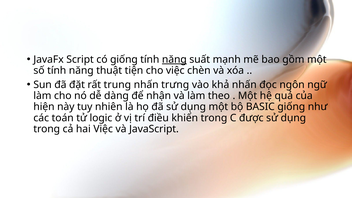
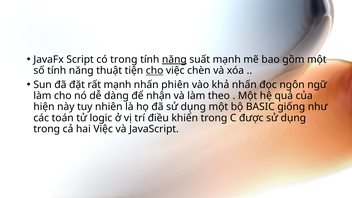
có giống: giống -> trong
cho at (155, 71) underline: none -> present
rất trung: trung -> mạnh
trưng: trưng -> phiên
